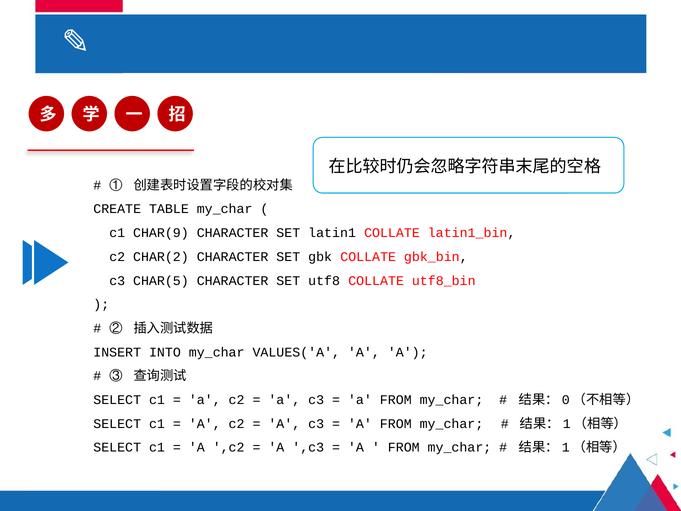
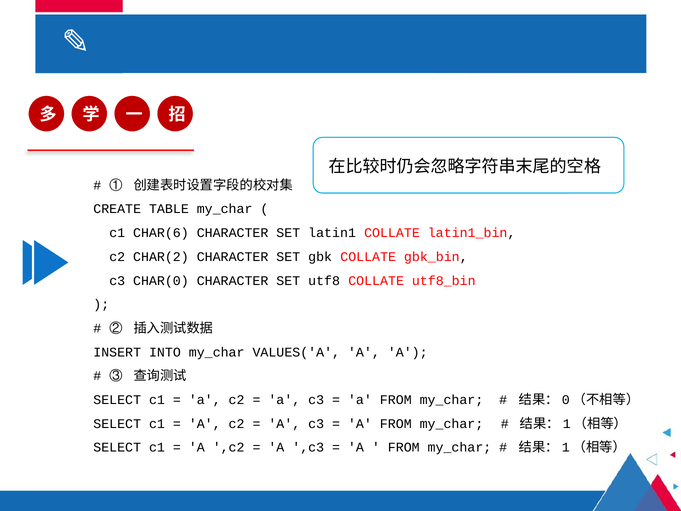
CHAR(9: CHAR(9 -> CHAR(6
CHAR(5: CHAR(5 -> CHAR(0
